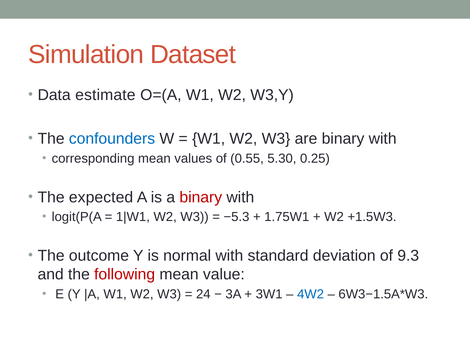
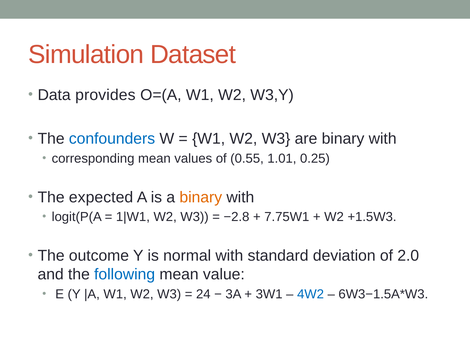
estimate: estimate -> provides
5.30: 5.30 -> 1.01
binary at (201, 197) colour: red -> orange
−5.3: −5.3 -> −2.8
1.75W1: 1.75W1 -> 7.75W1
9.3: 9.3 -> 2.0
following colour: red -> blue
